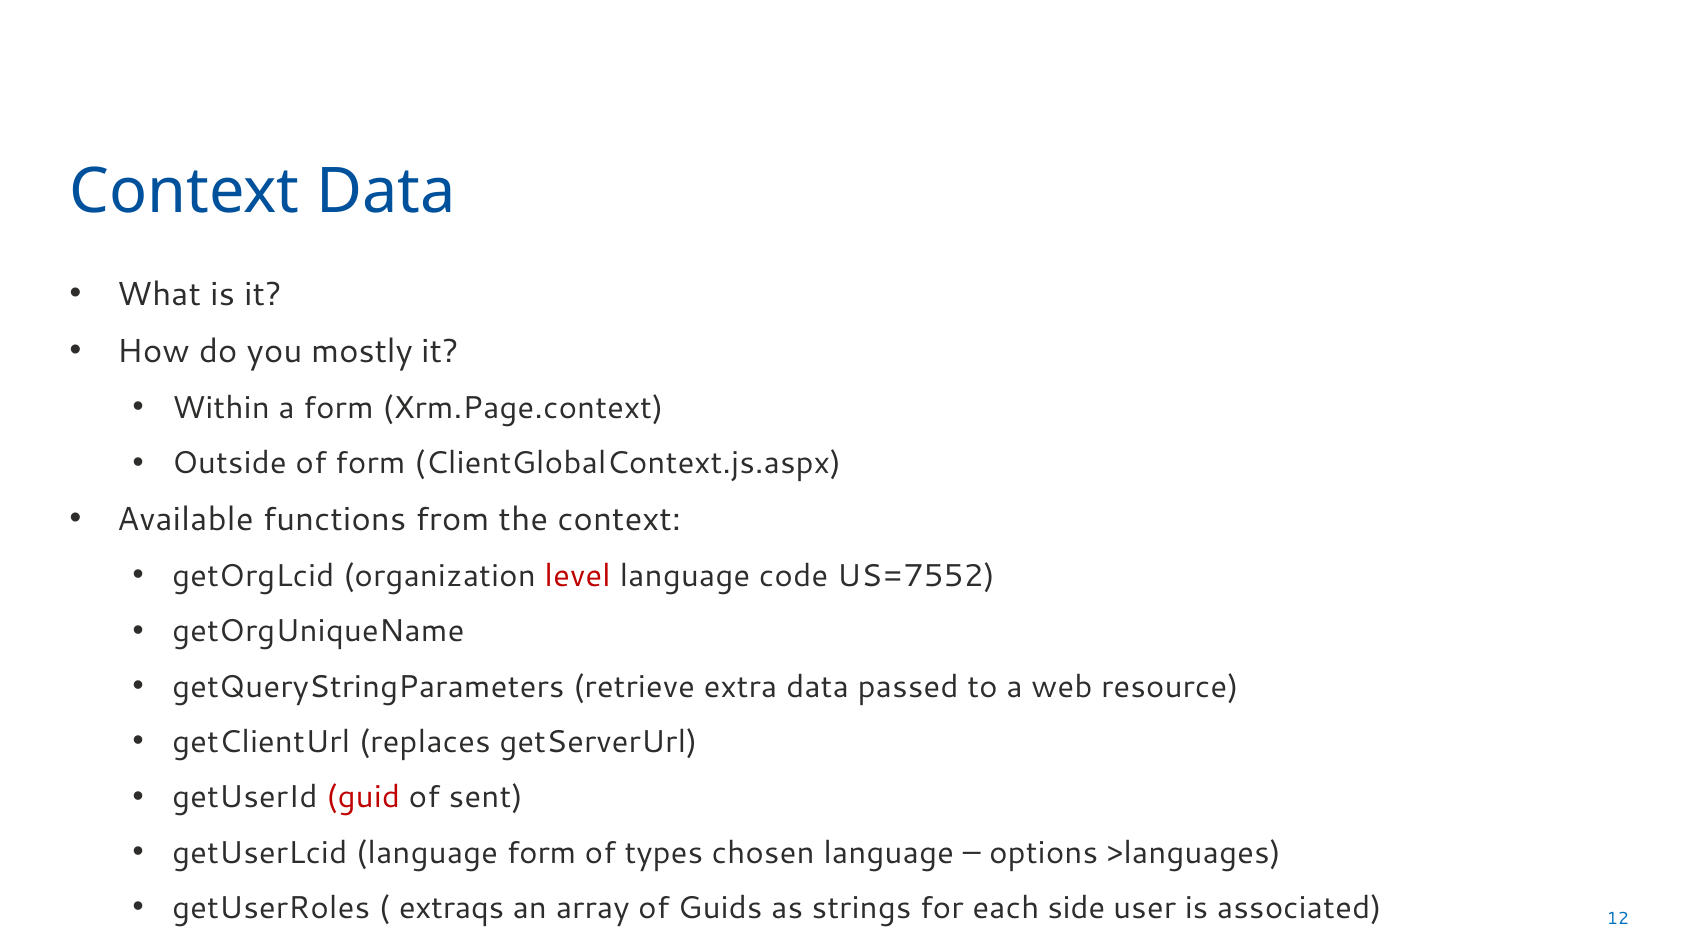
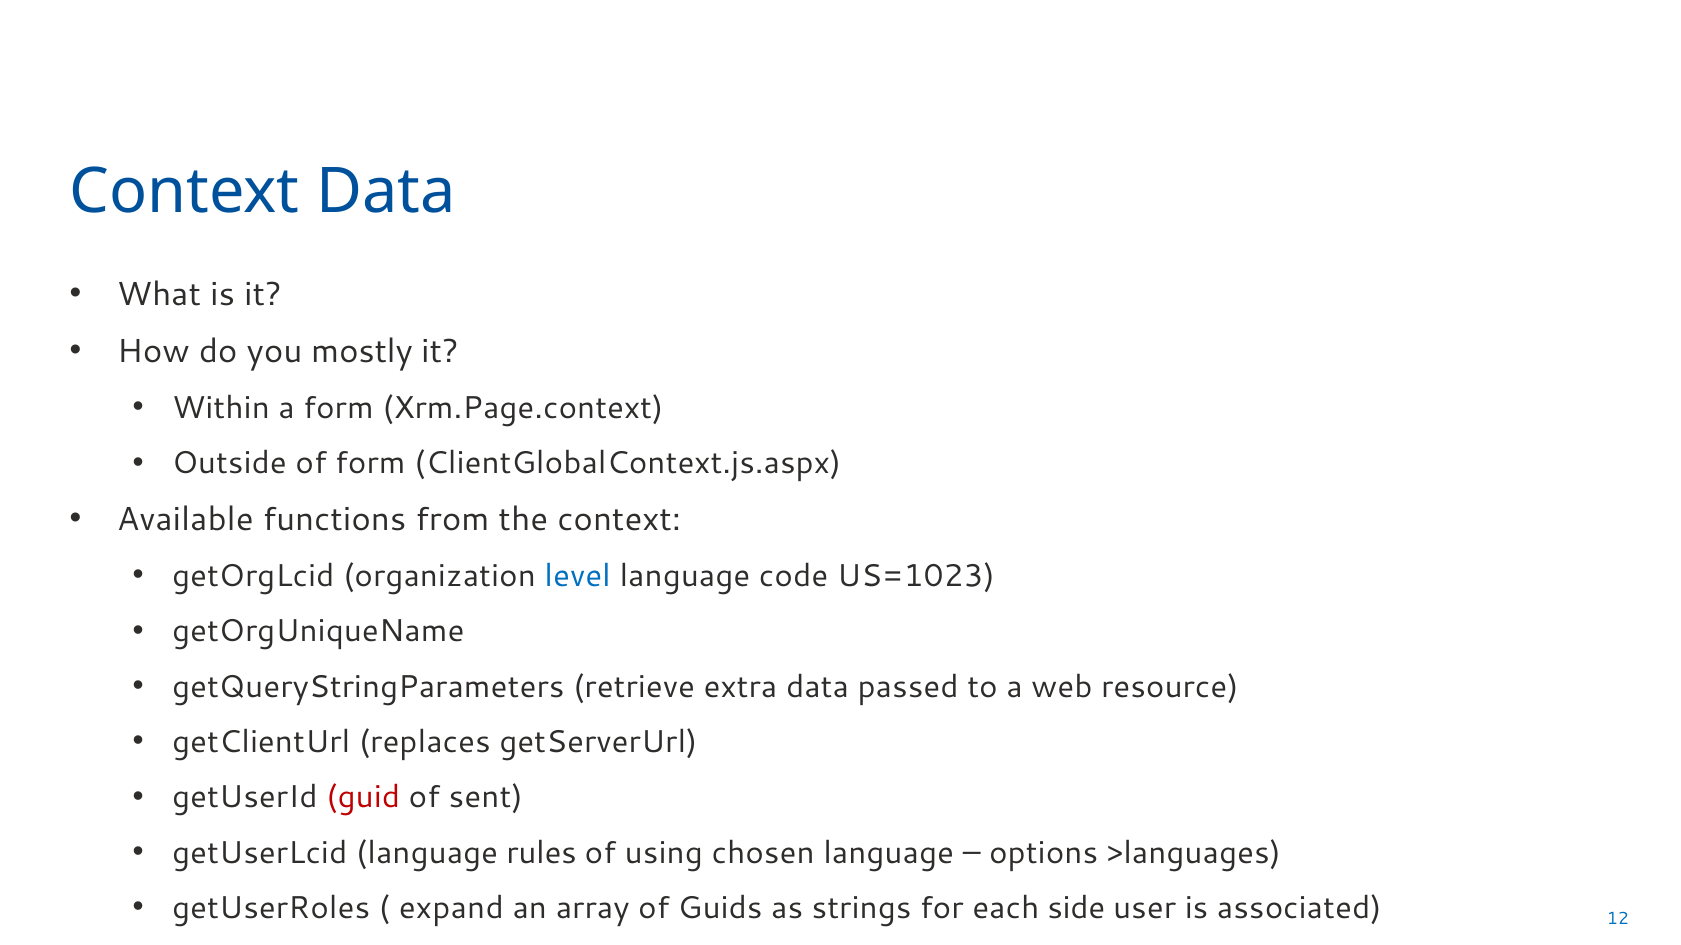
level colour: red -> blue
US=7552: US=7552 -> US=1023
language form: form -> rules
types: types -> using
extraqs: extraqs -> expand
